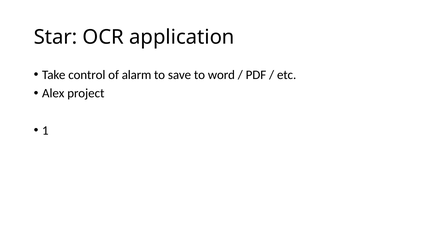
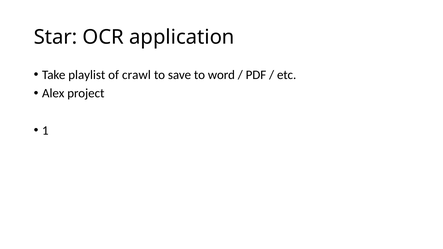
control: control -> playlist
alarm: alarm -> crawl
